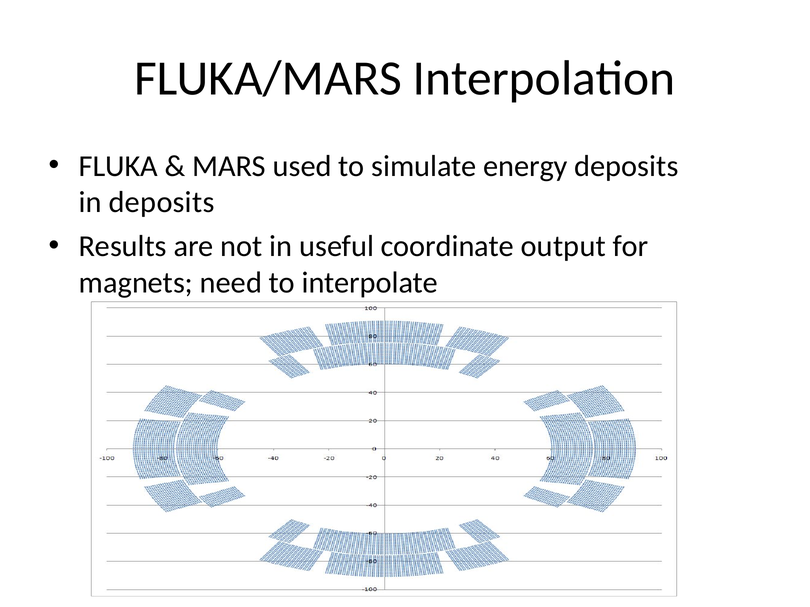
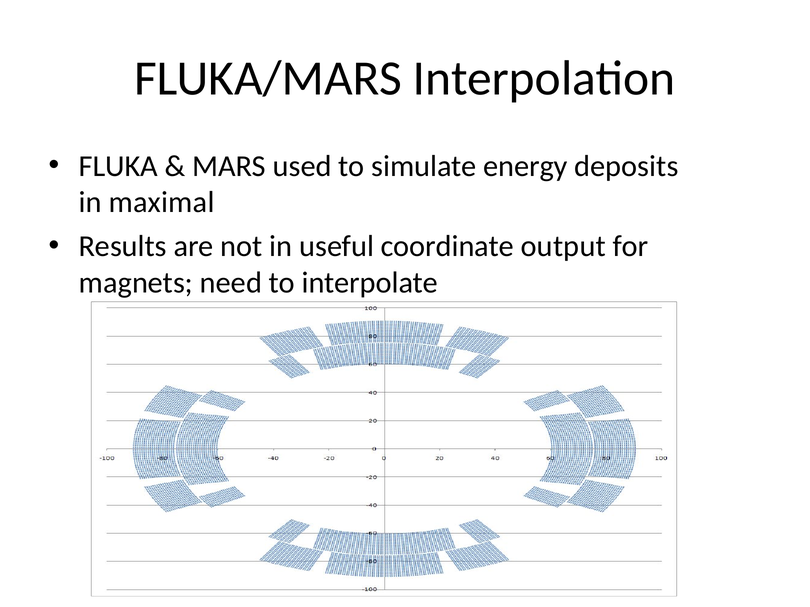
in deposits: deposits -> maximal
